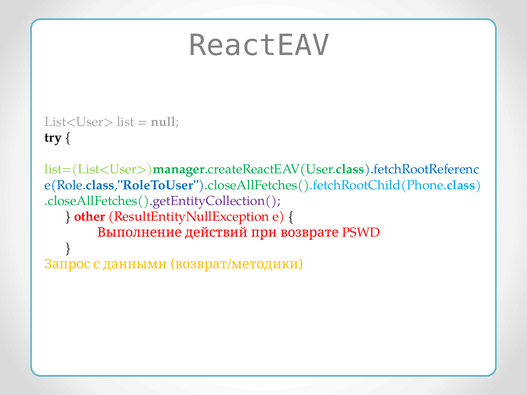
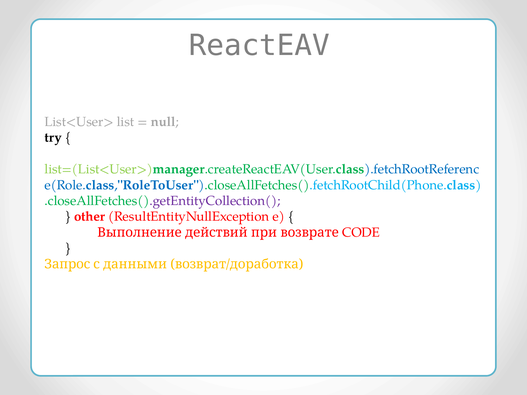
PSWD: PSWD -> CODE
возврат/методики: возврат/методики -> возврат/доработка
